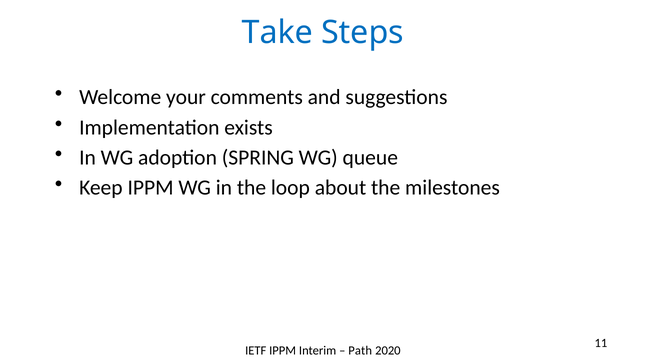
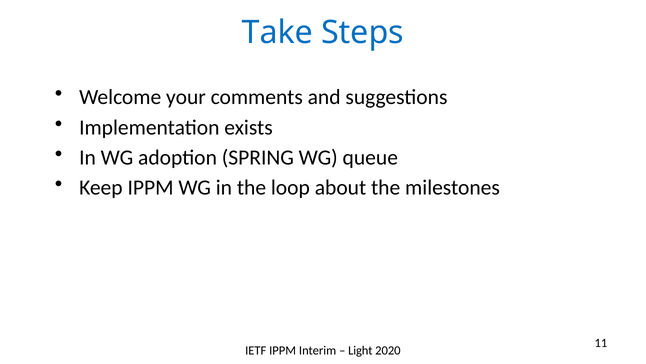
Path: Path -> Light
